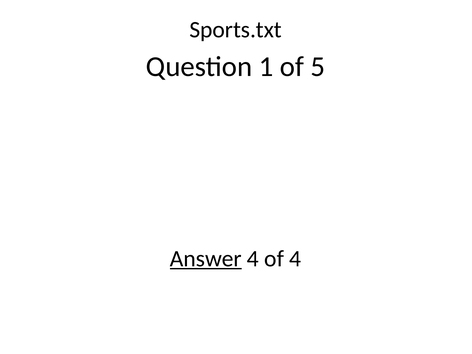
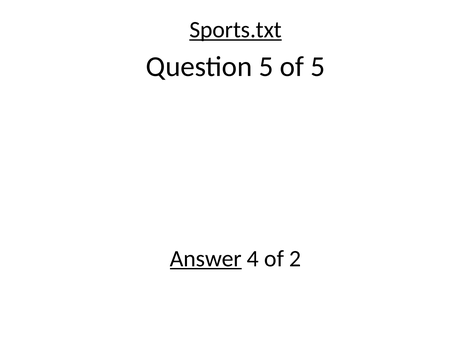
Sports.txt underline: none -> present
Question 1: 1 -> 5
of 4: 4 -> 2
